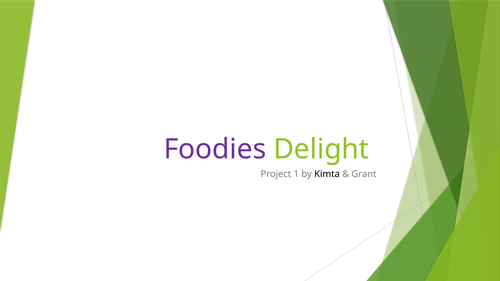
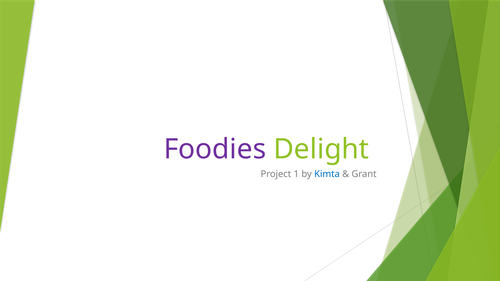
Kimta colour: black -> blue
